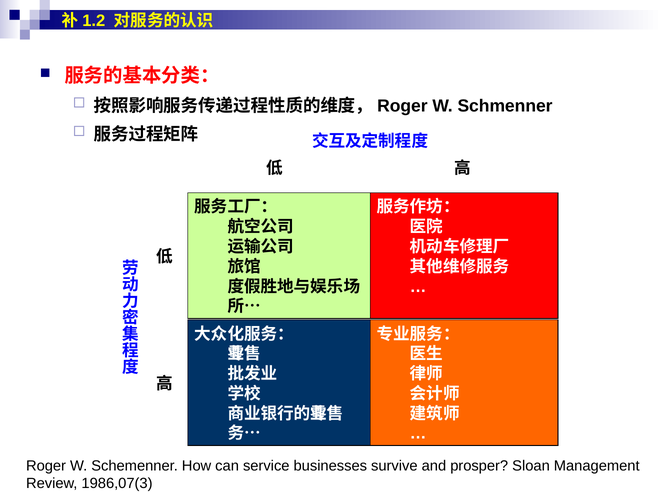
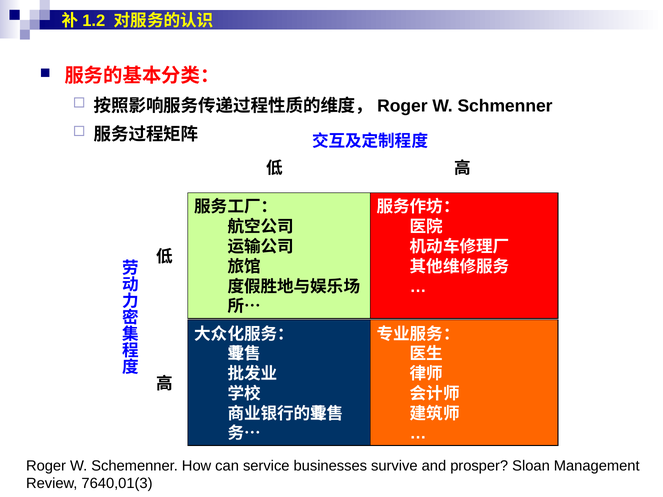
1986,07(3: 1986,07(3 -> 7640,01(3
